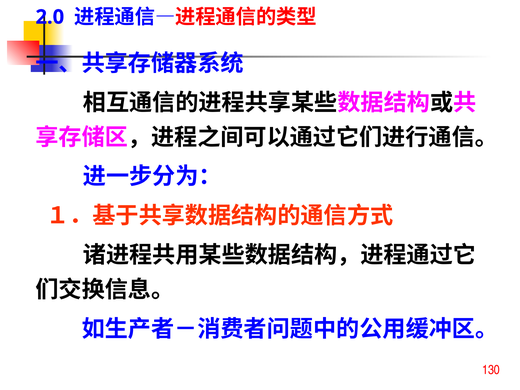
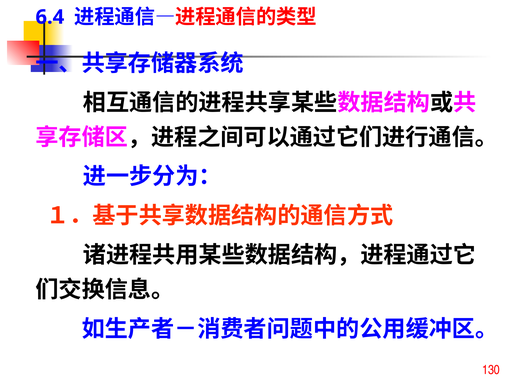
2.0: 2.0 -> 6.4
